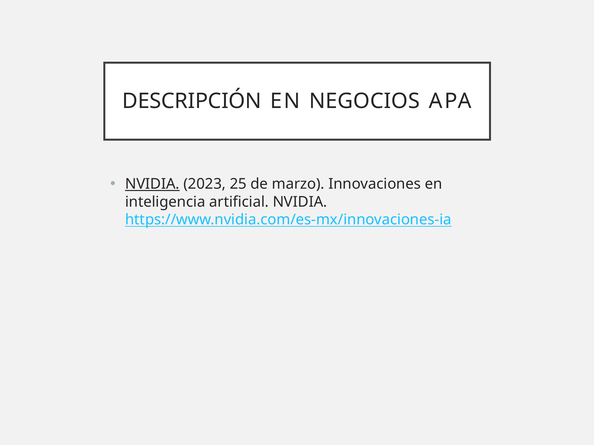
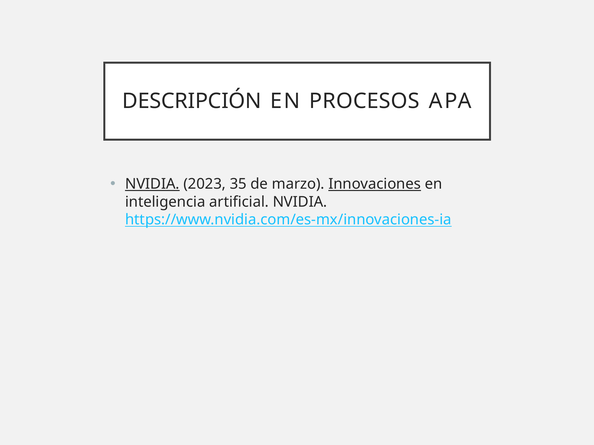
NEGOCIOS: NEGOCIOS -> PROCESOS
25: 25 -> 35
Innovaciones underline: none -> present
